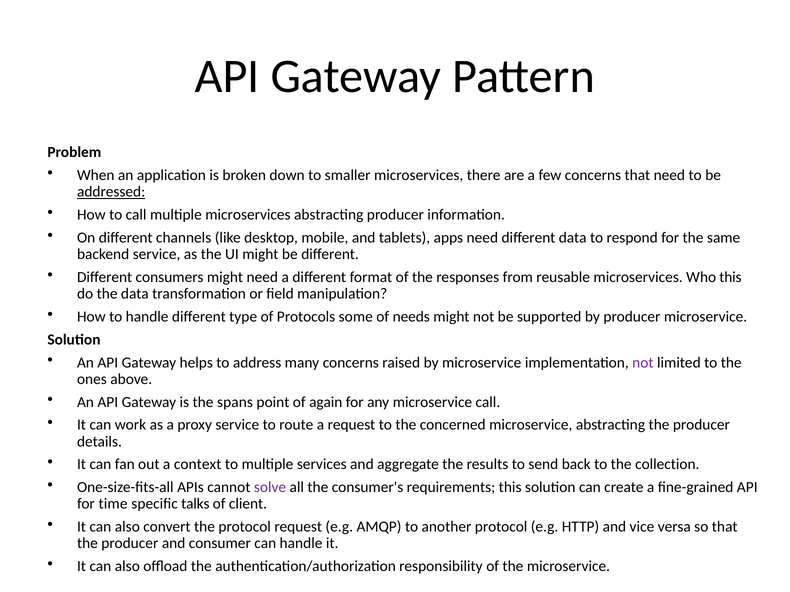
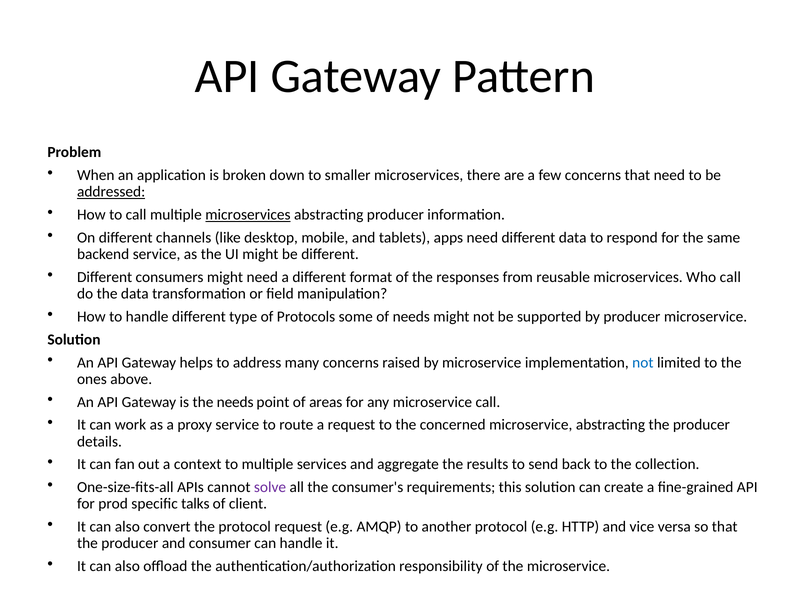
microservices at (248, 215) underline: none -> present
Who this: this -> call
not at (643, 363) colour: purple -> blue
the spans: spans -> needs
again: again -> areas
time: time -> prod
